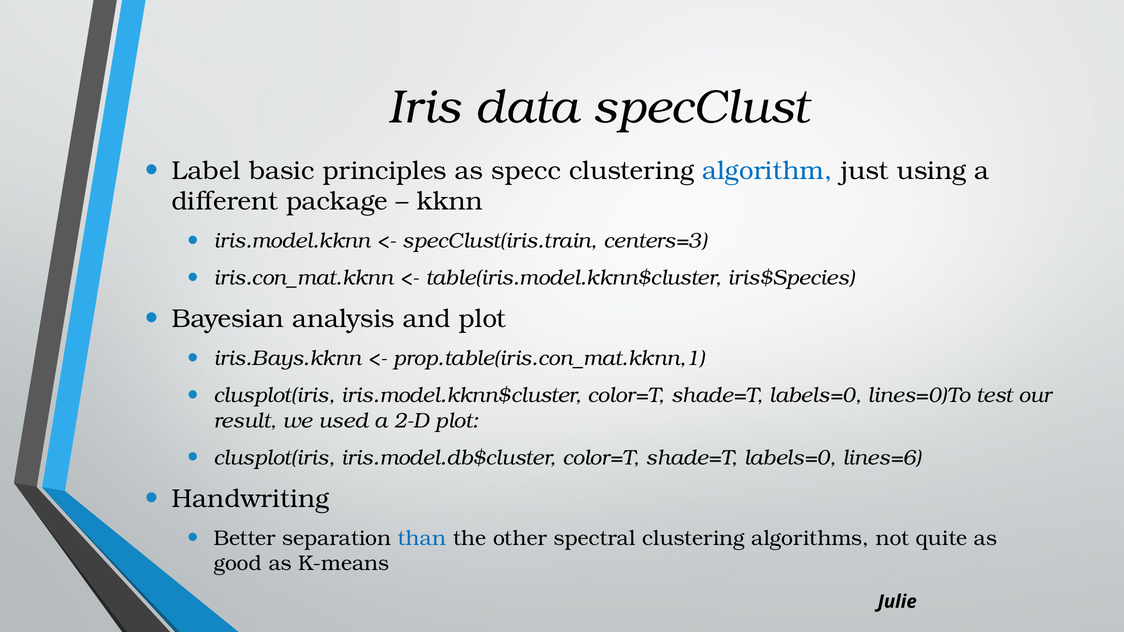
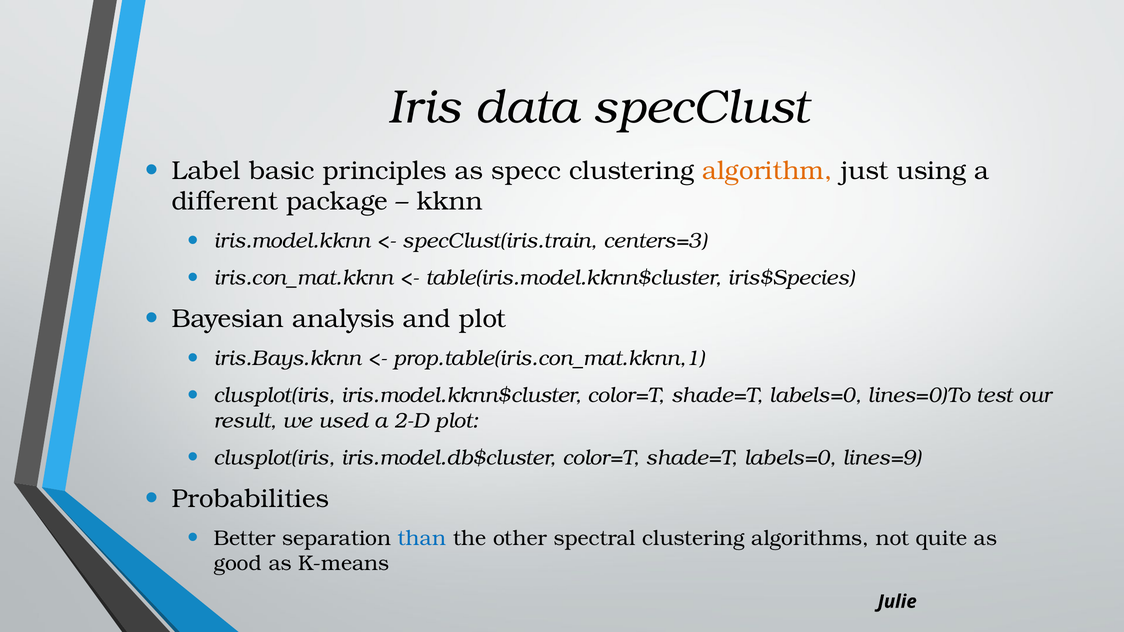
algorithm colour: blue -> orange
lines=6: lines=6 -> lines=9
Handwriting: Handwriting -> Probabilities
